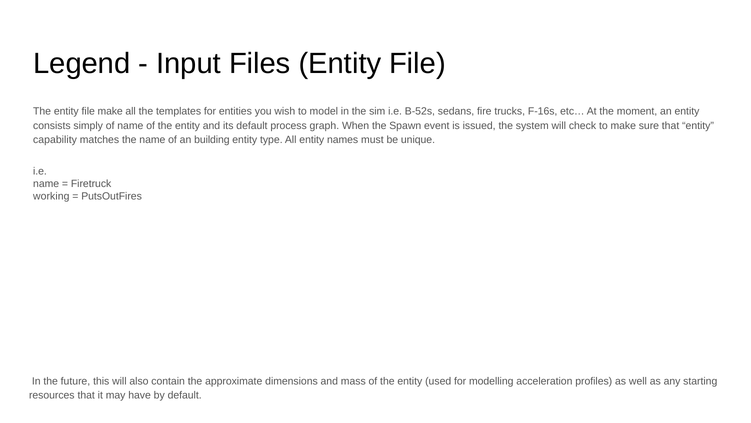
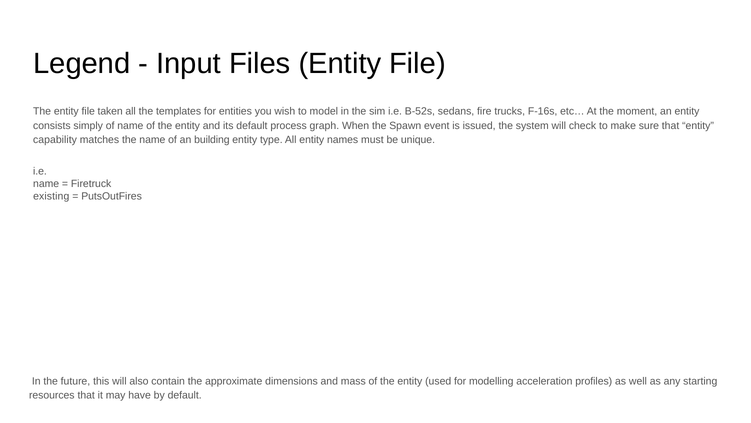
file make: make -> taken
working: working -> existing
